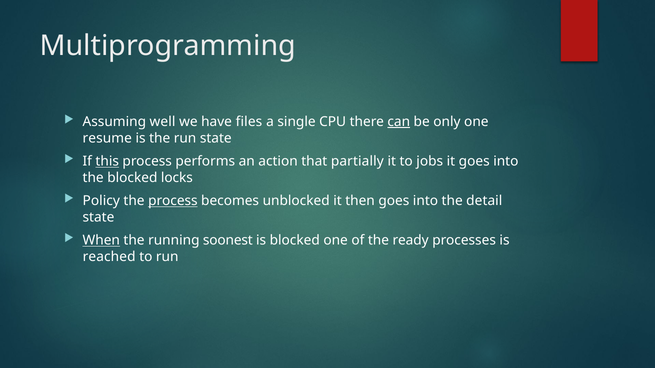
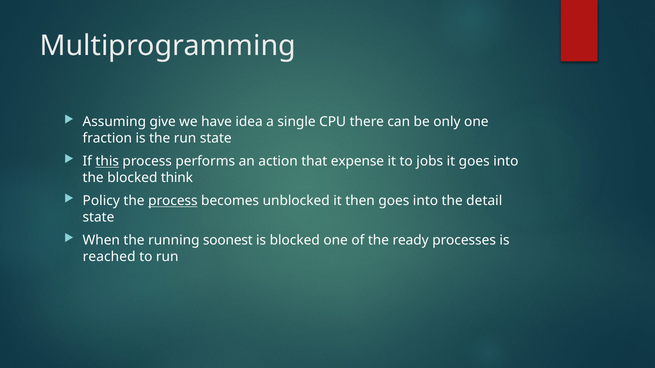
well: well -> give
files: files -> idea
can underline: present -> none
resume: resume -> fraction
partially: partially -> expense
locks: locks -> think
When underline: present -> none
